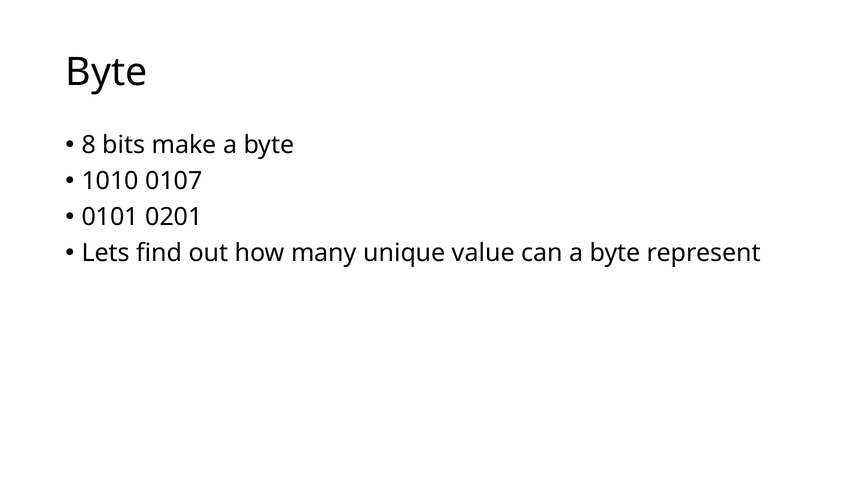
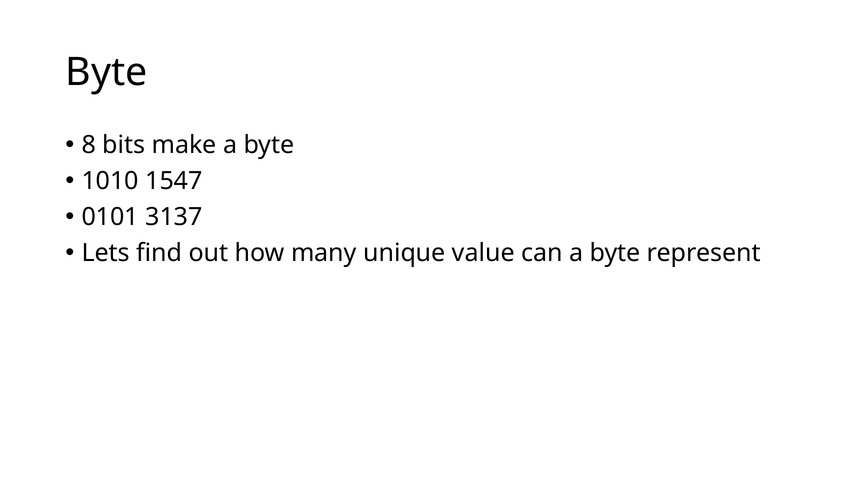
0107: 0107 -> 1547
0201: 0201 -> 3137
